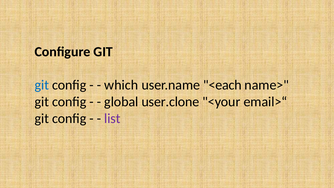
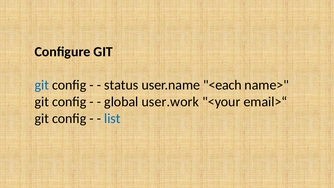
which: which -> status
user.clone: user.clone -> user.work
list colour: purple -> blue
